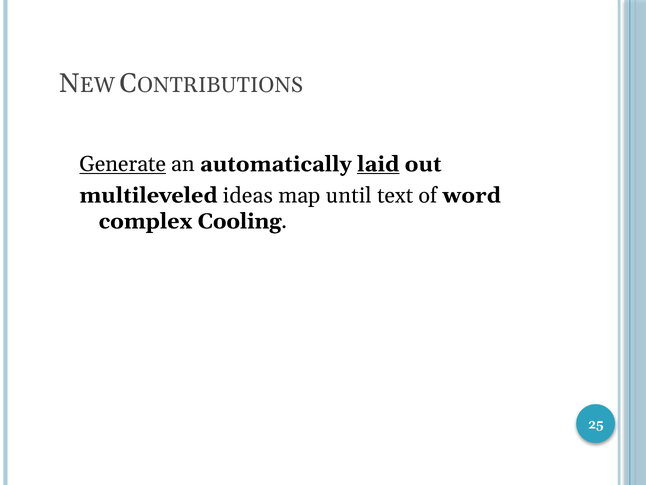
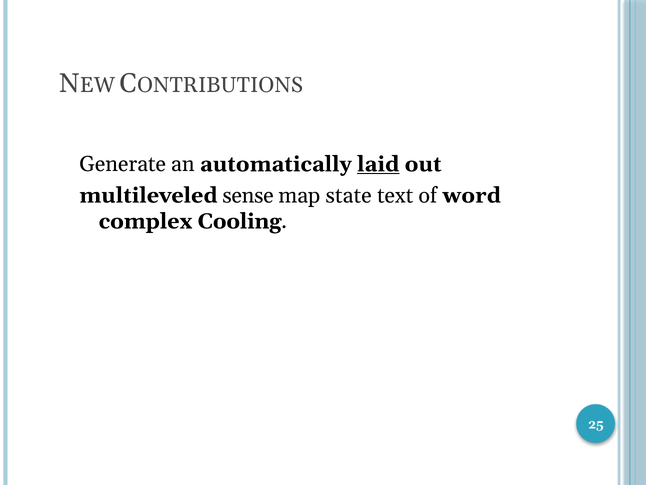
Generate underline: present -> none
ideas: ideas -> sense
until: until -> state
